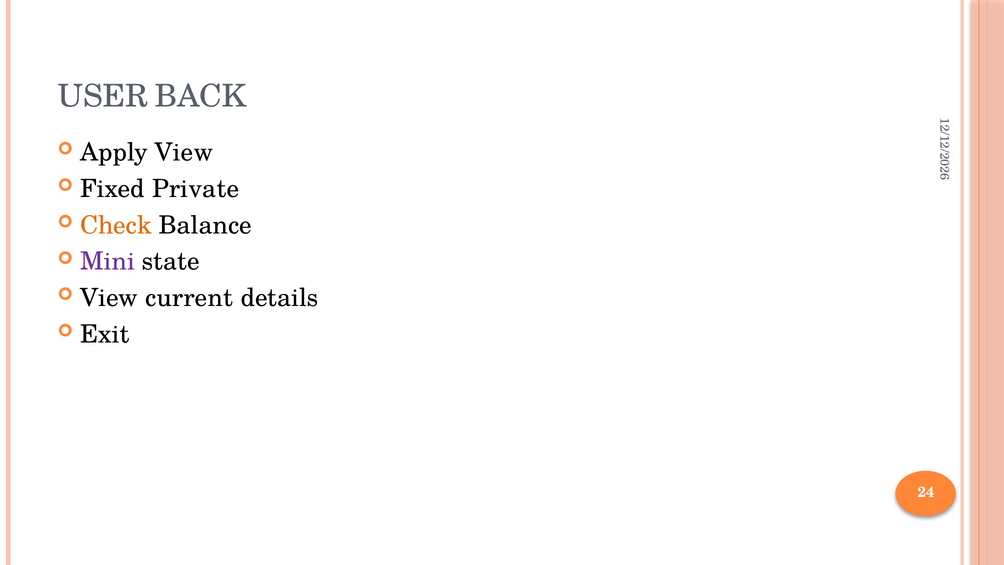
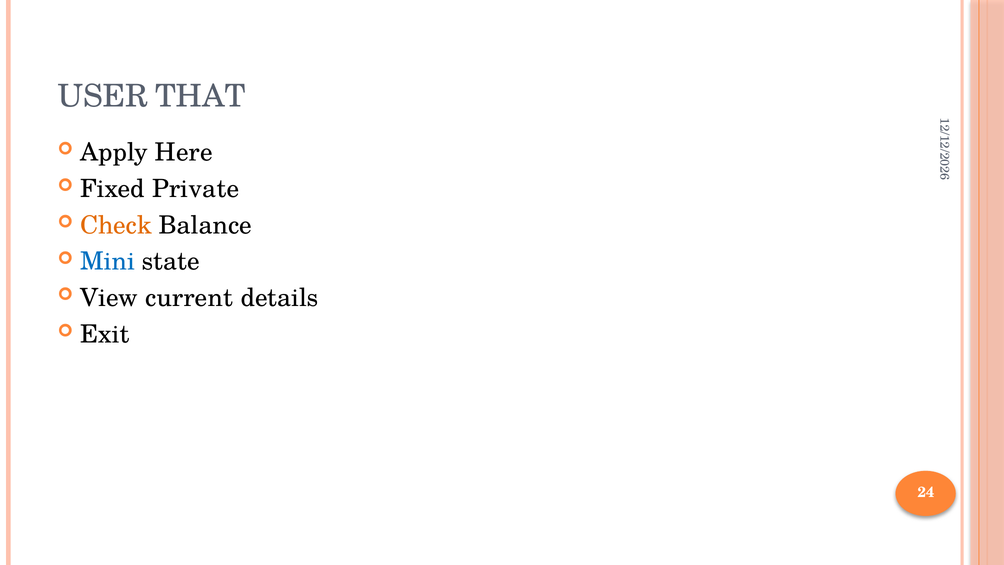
BACK: BACK -> THAT
Apply View: View -> Here
Mini colour: purple -> blue
